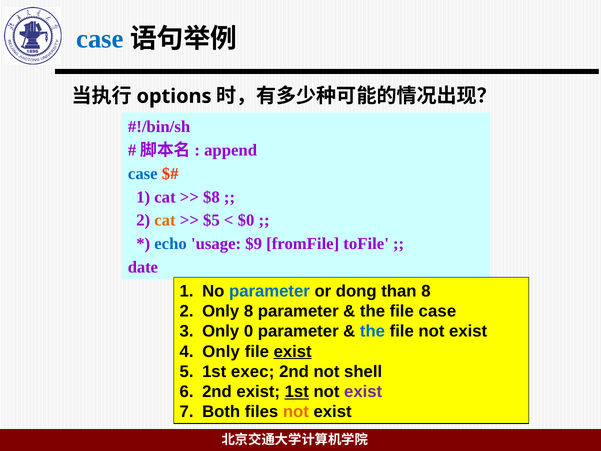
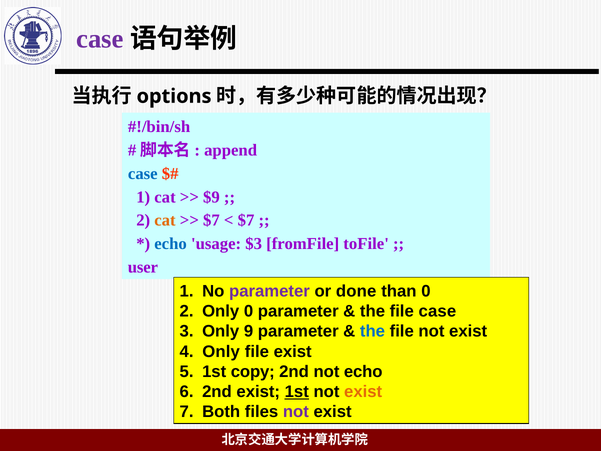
case at (100, 39) colour: blue -> purple
$8: $8 -> $9
$5 at (211, 220): $5 -> $7
$0 at (246, 220): $0 -> $7
$9: $9 -> $3
date: date -> user
parameter at (269, 291) colour: blue -> purple
dong: dong -> done
than 8: 8 -> 0
Only 8: 8 -> 0
0: 0 -> 9
exist at (293, 351) underline: present -> none
exec: exec -> copy
not shell: shell -> echo
exist at (363, 391) colour: purple -> orange
not at (296, 411) colour: orange -> purple
